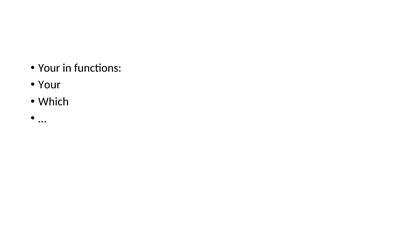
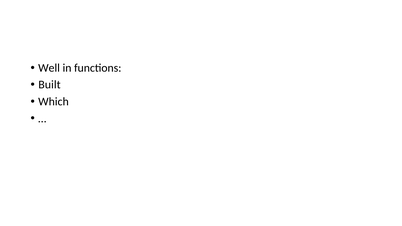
Your at (49, 68): Your -> Well
Your at (50, 85): Your -> Built
